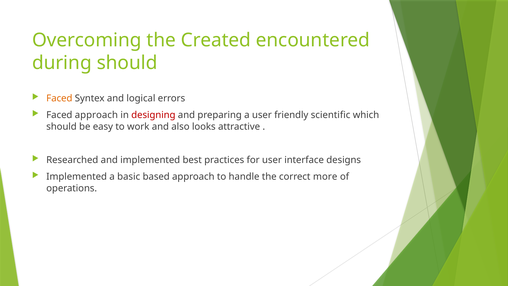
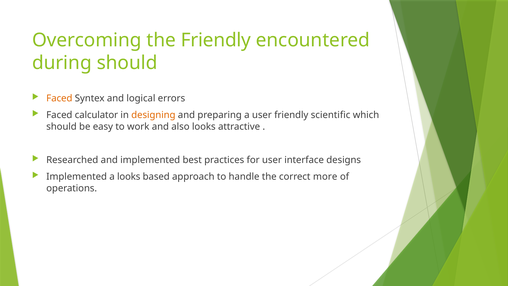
the Created: Created -> Friendly
Faced approach: approach -> calculator
designing colour: red -> orange
a basic: basic -> looks
